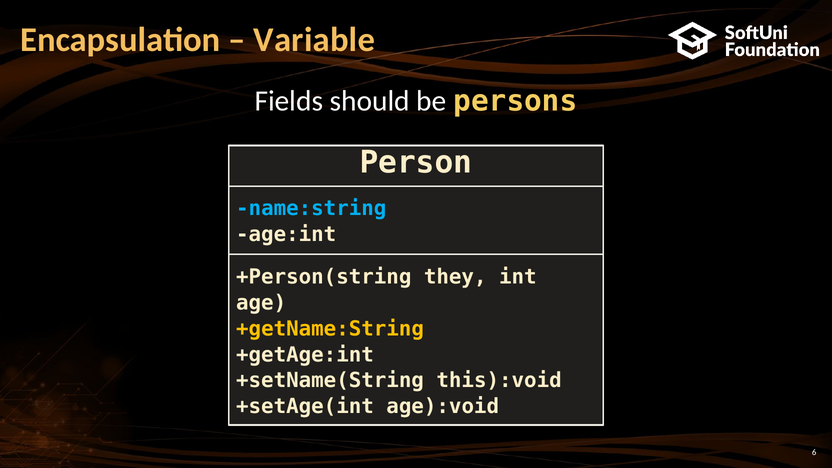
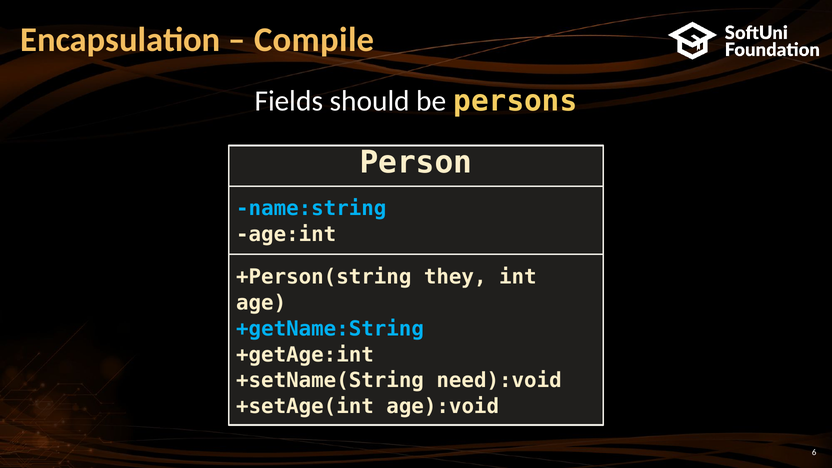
Variable: Variable -> Compile
+getName:String colour: yellow -> light blue
this):void: this):void -> need):void
